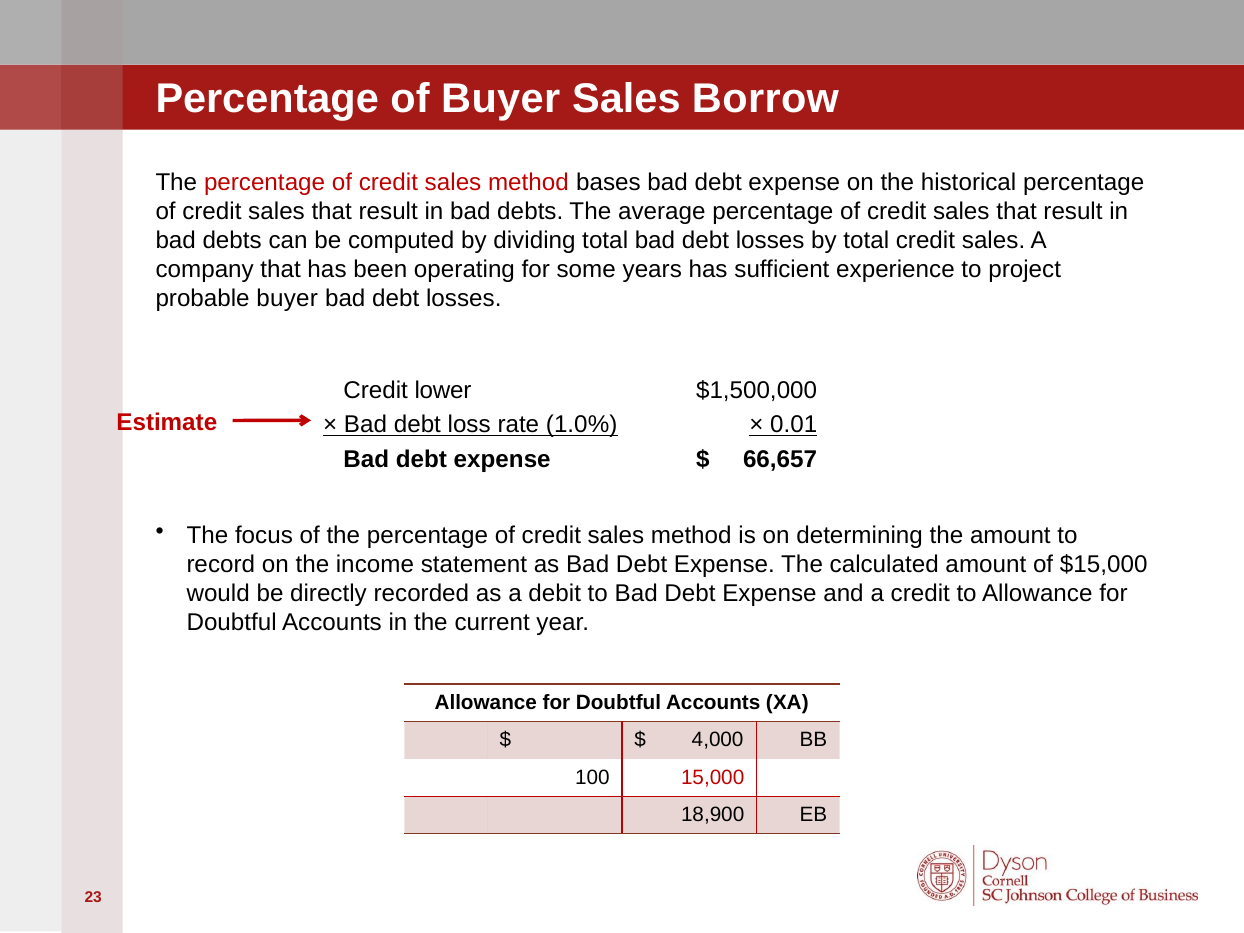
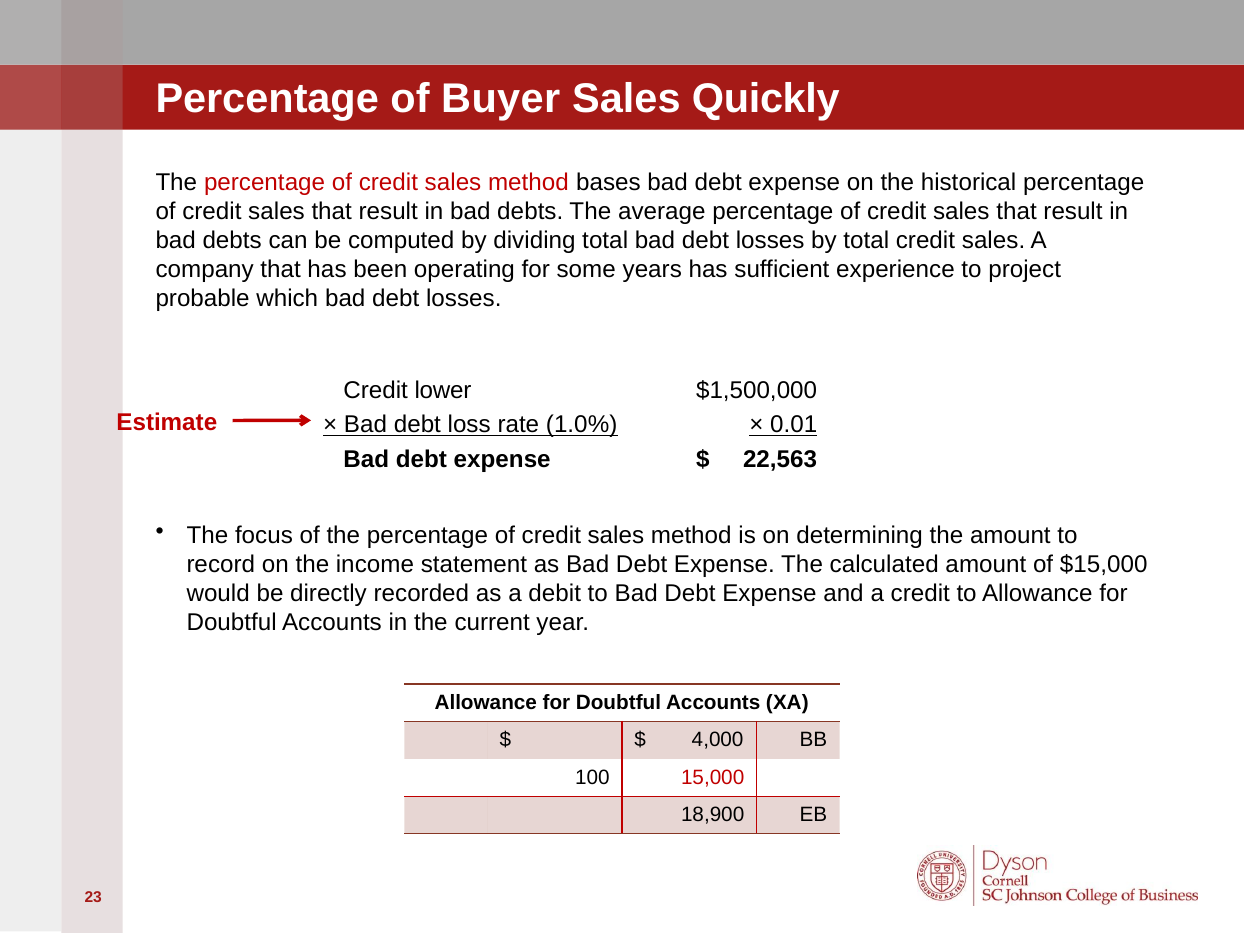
Borrow: Borrow -> Quickly
probable buyer: buyer -> which
66,657: 66,657 -> 22,563
